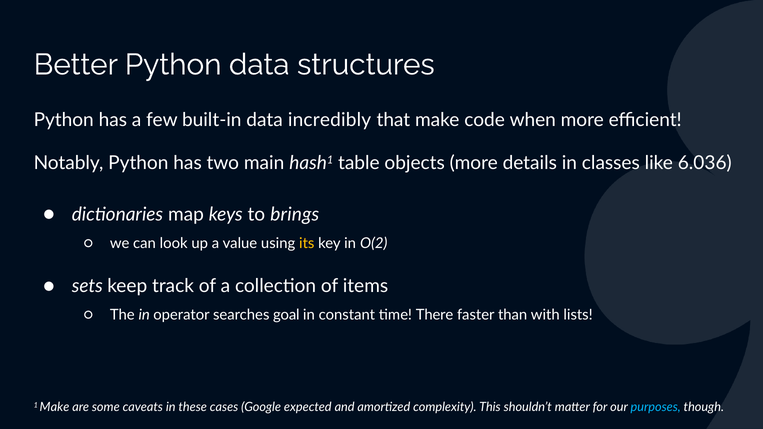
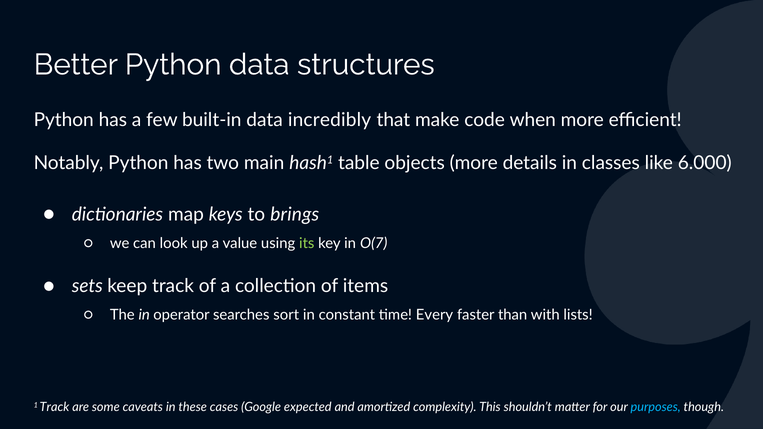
6.036: 6.036 -> 6.000
its colour: yellow -> light green
O(2: O(2 -> O(7
goal: goal -> sort
There: There -> Every
1 Make: Make -> Track
